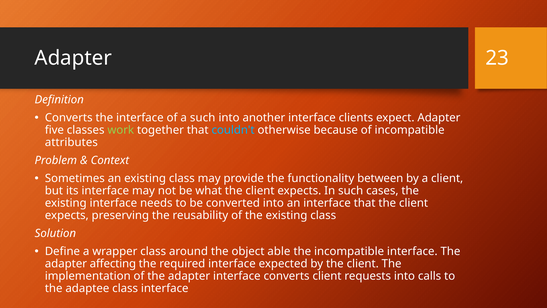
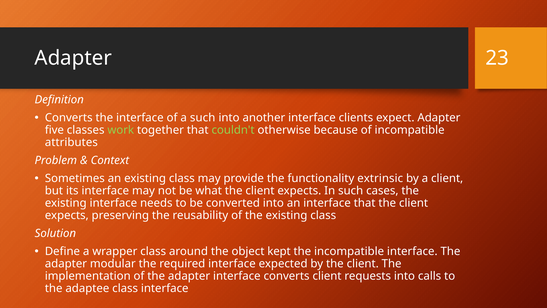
couldn't colour: light blue -> light green
between: between -> extrinsic
able: able -> kept
affecting: affecting -> modular
